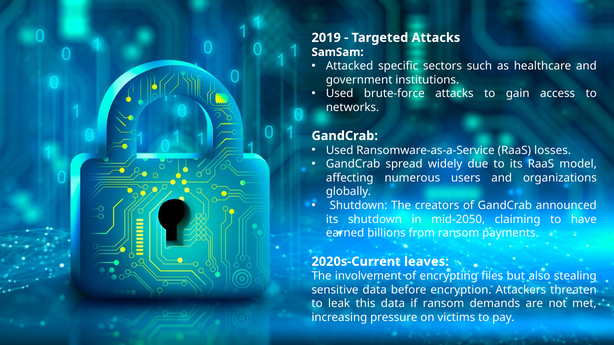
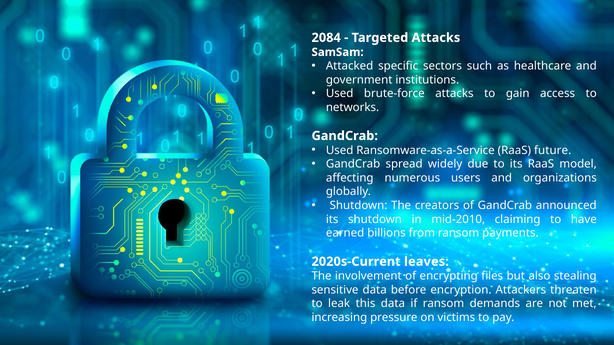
2019: 2019 -> 2084
losses: losses -> future
mid-2050: mid-2050 -> mid-2010
